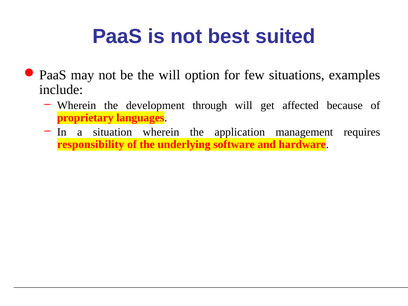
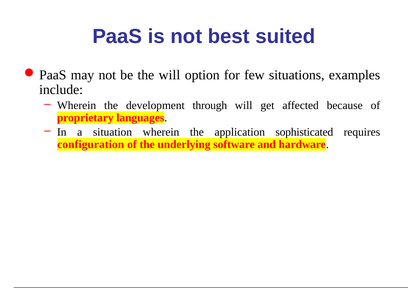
management: management -> sophisticated
responsibility: responsibility -> configuration
